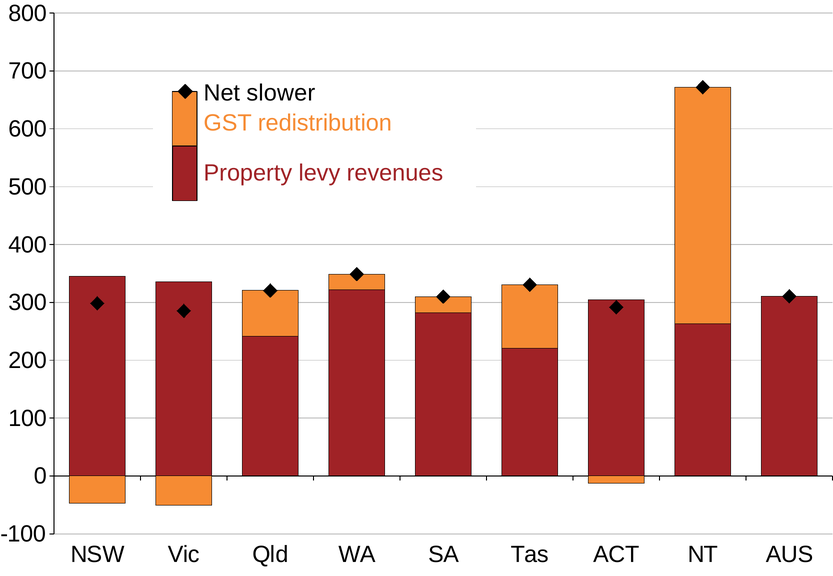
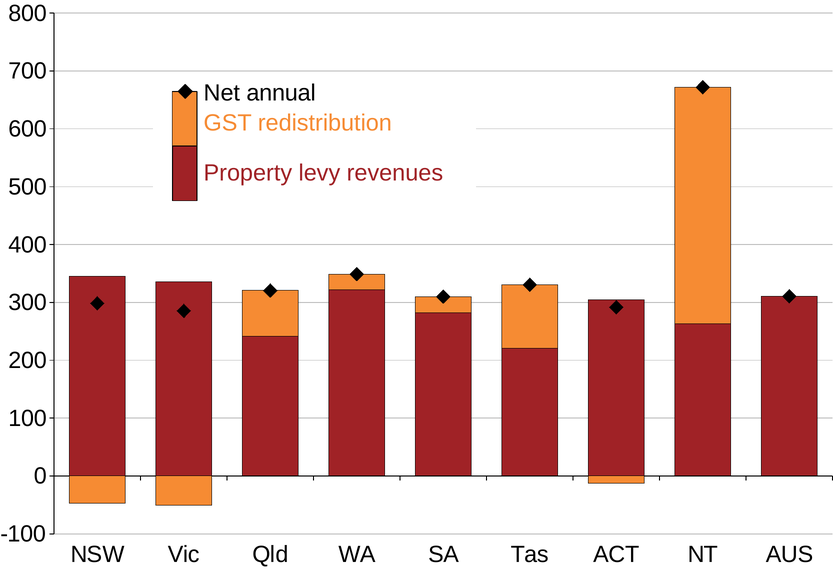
slower: slower -> annual
